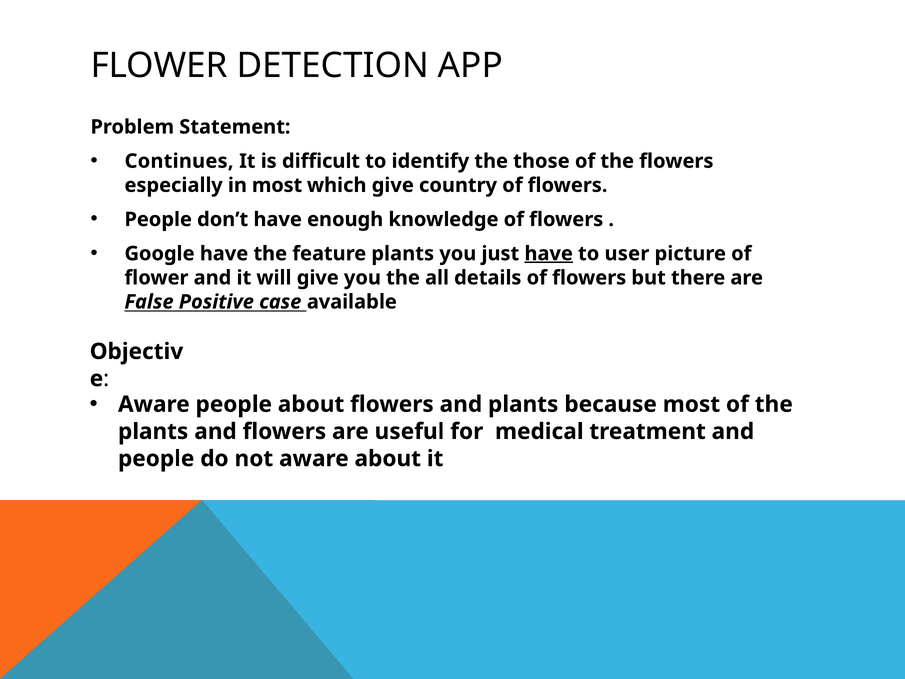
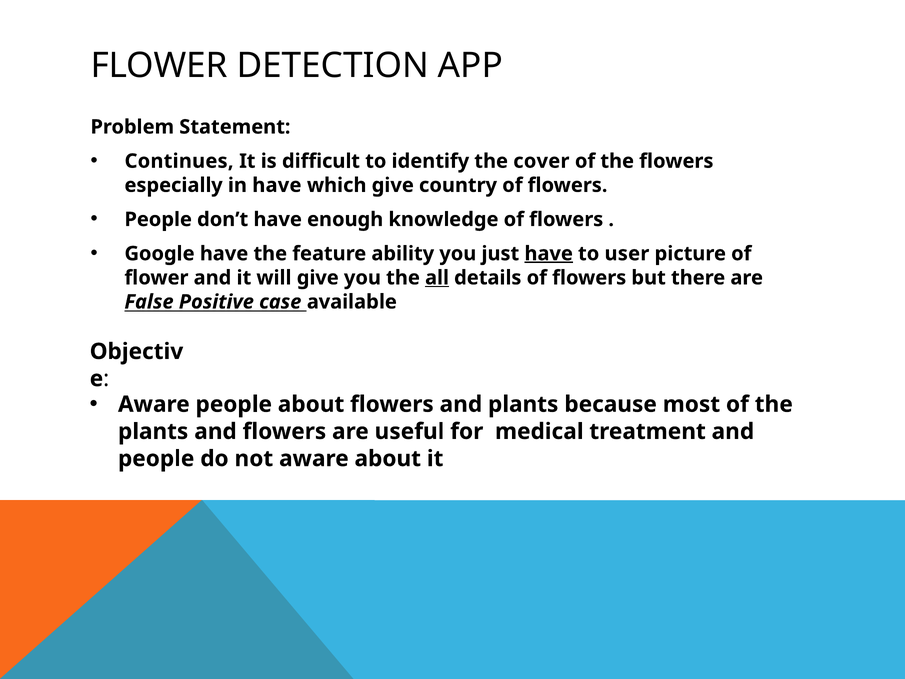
those: those -> cover
in most: most -> have
feature plants: plants -> ability
all underline: none -> present
